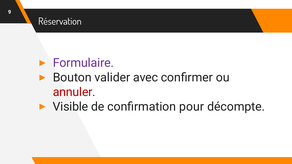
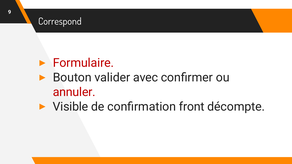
Réservation: Réservation -> Correspond
Formulaire colour: purple -> red
pour: pour -> front
